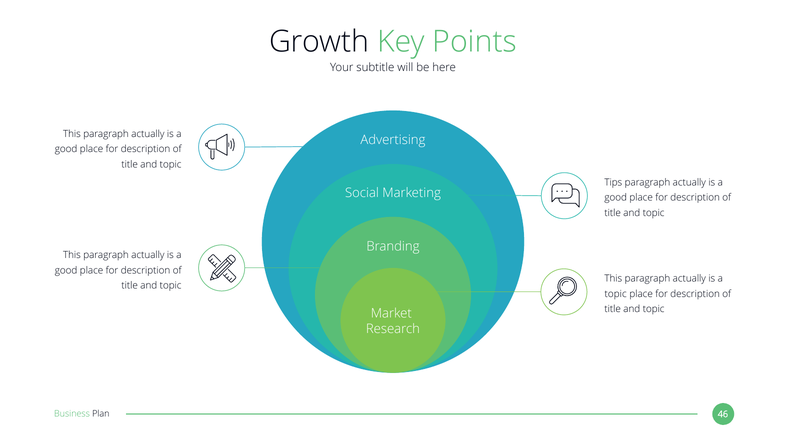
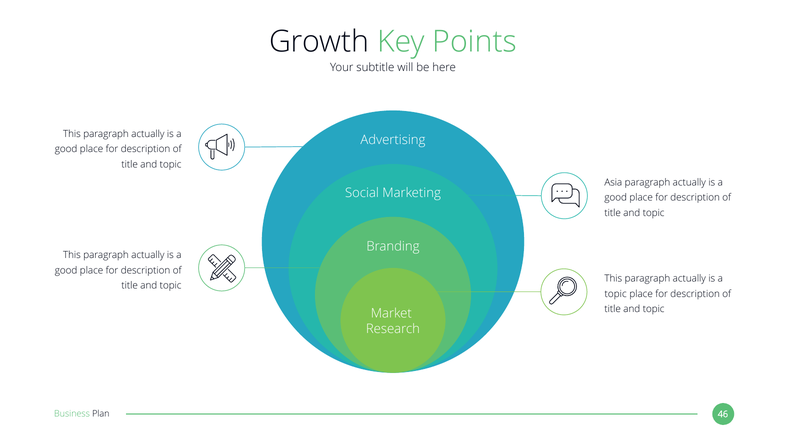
Tips: Tips -> Asia
